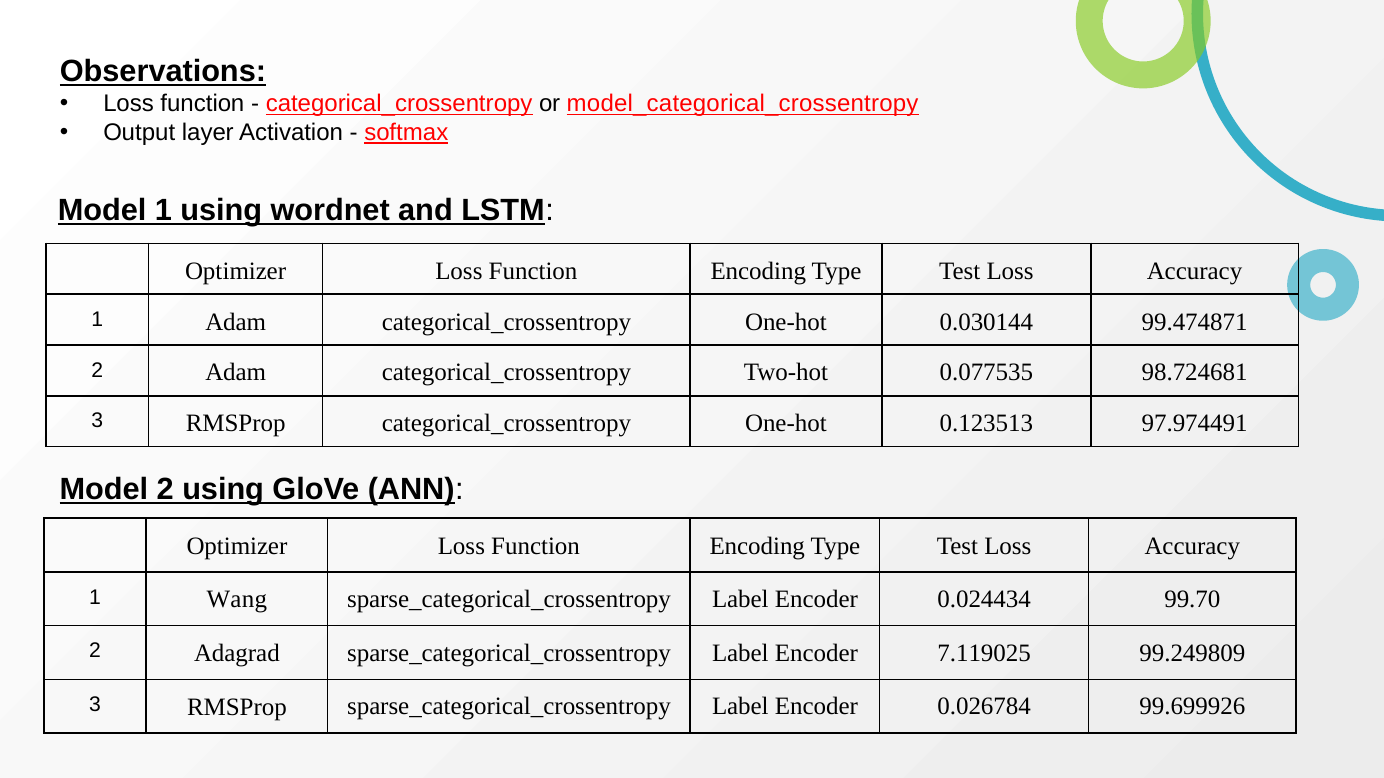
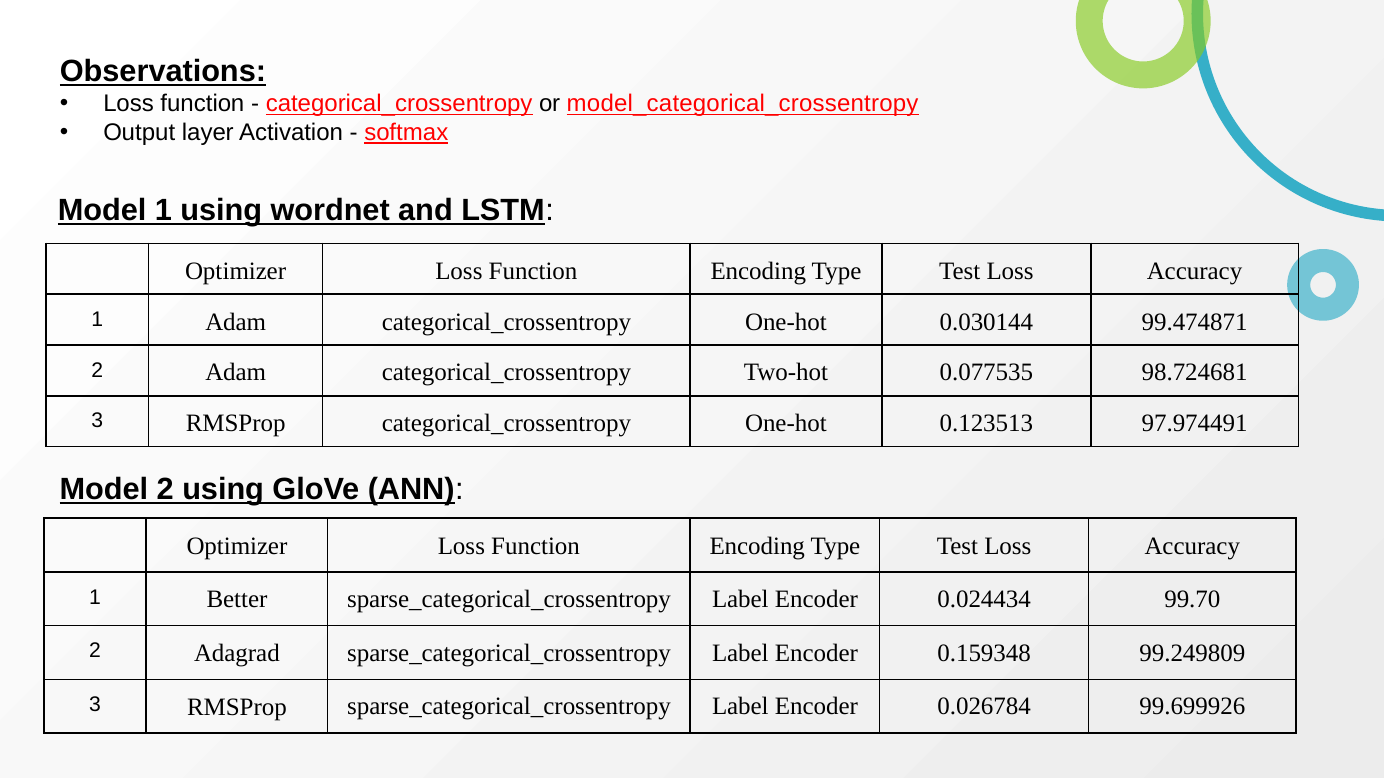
Wang: Wang -> Better
7.119025: 7.119025 -> 0.159348
